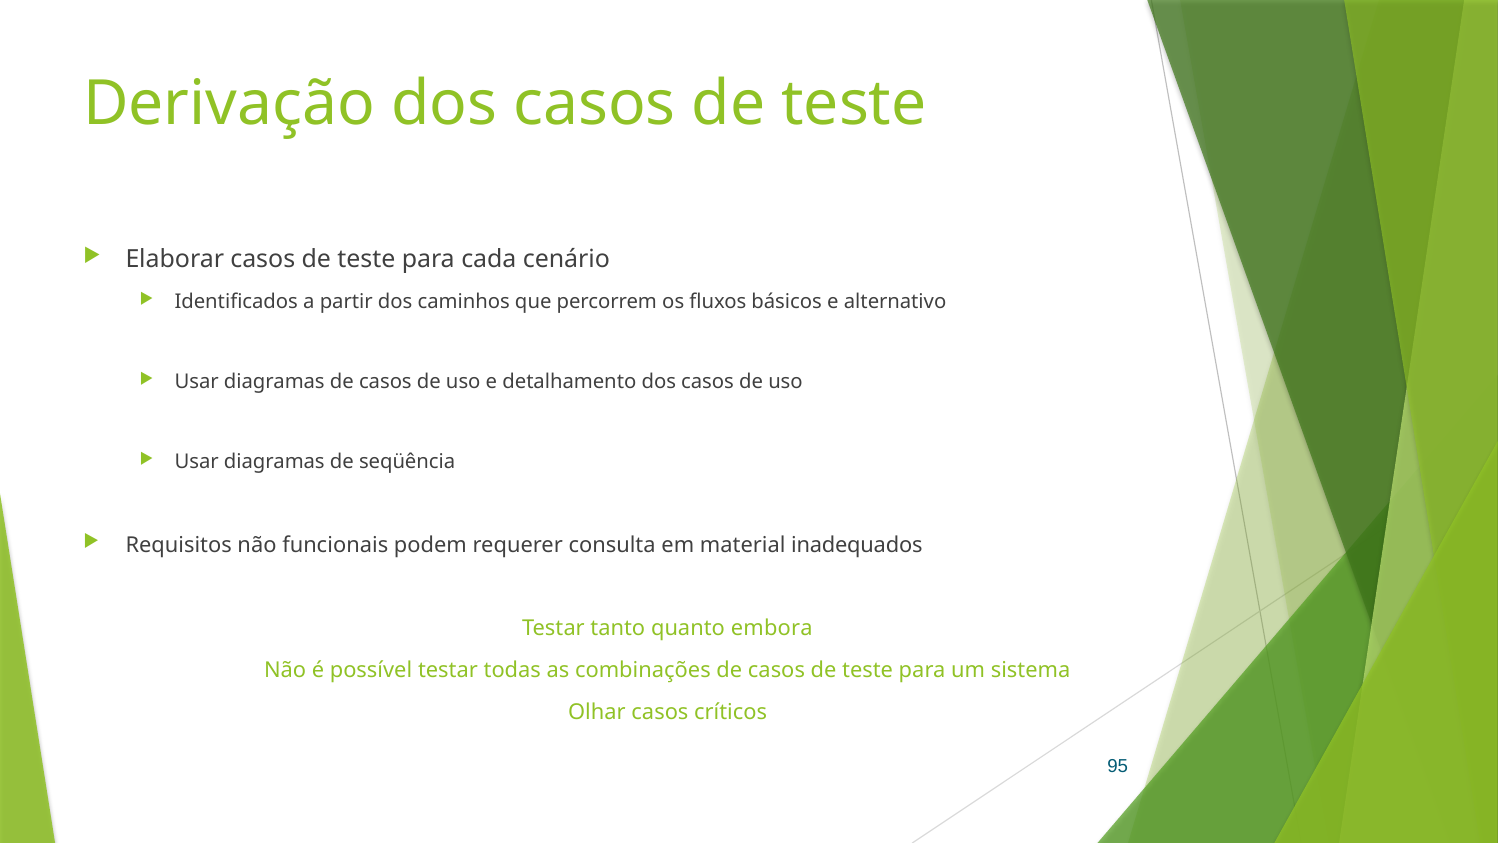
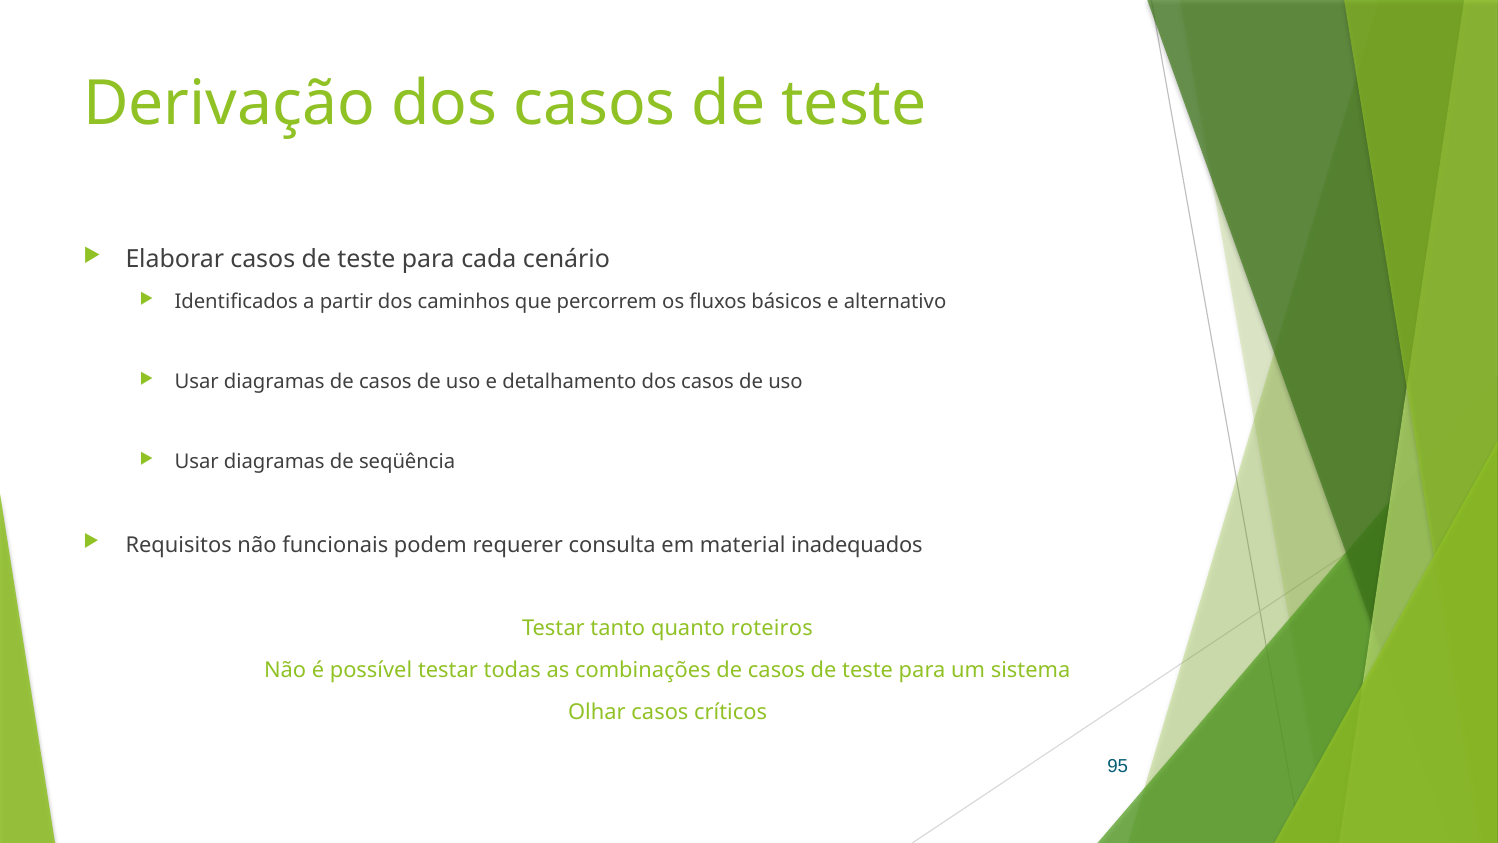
embora: embora -> roteiros
